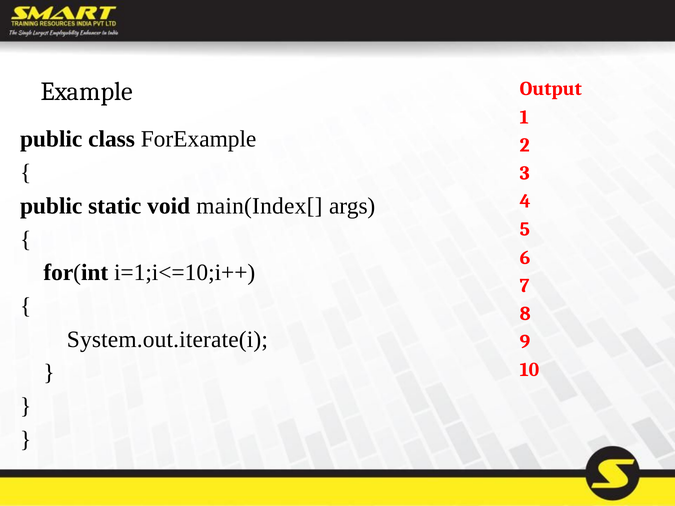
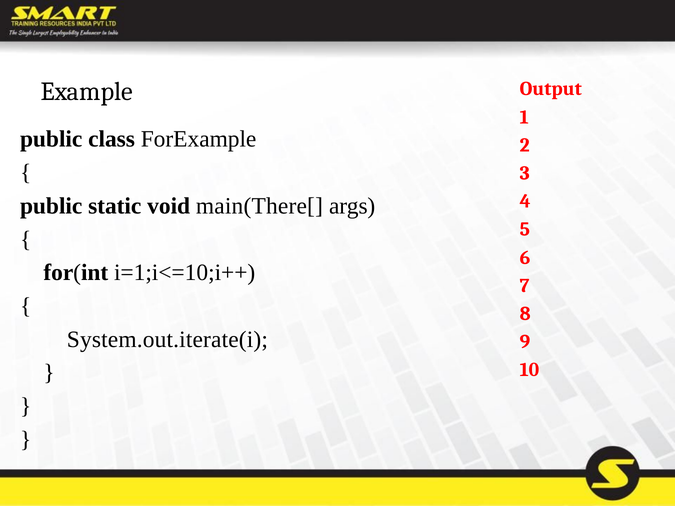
main(Index[: main(Index[ -> main(There[
